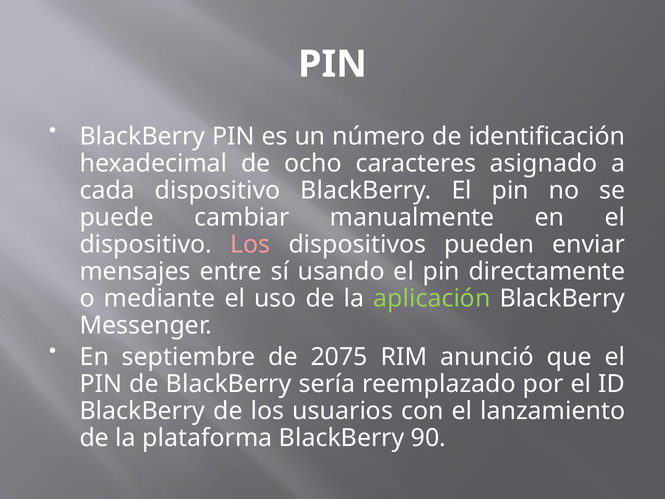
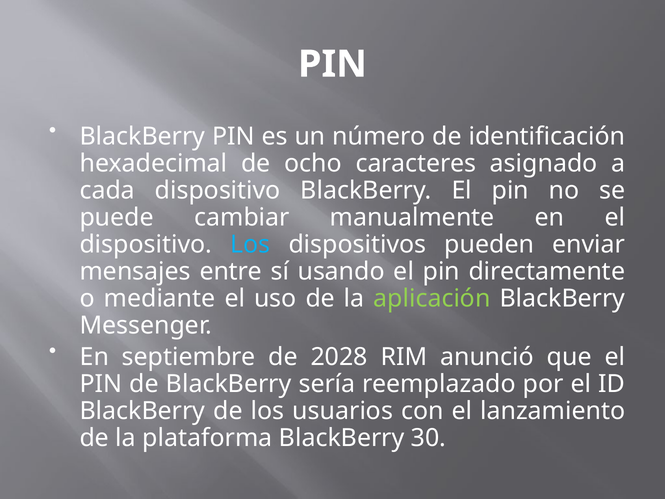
Los at (250, 244) colour: pink -> light blue
2075: 2075 -> 2028
90: 90 -> 30
